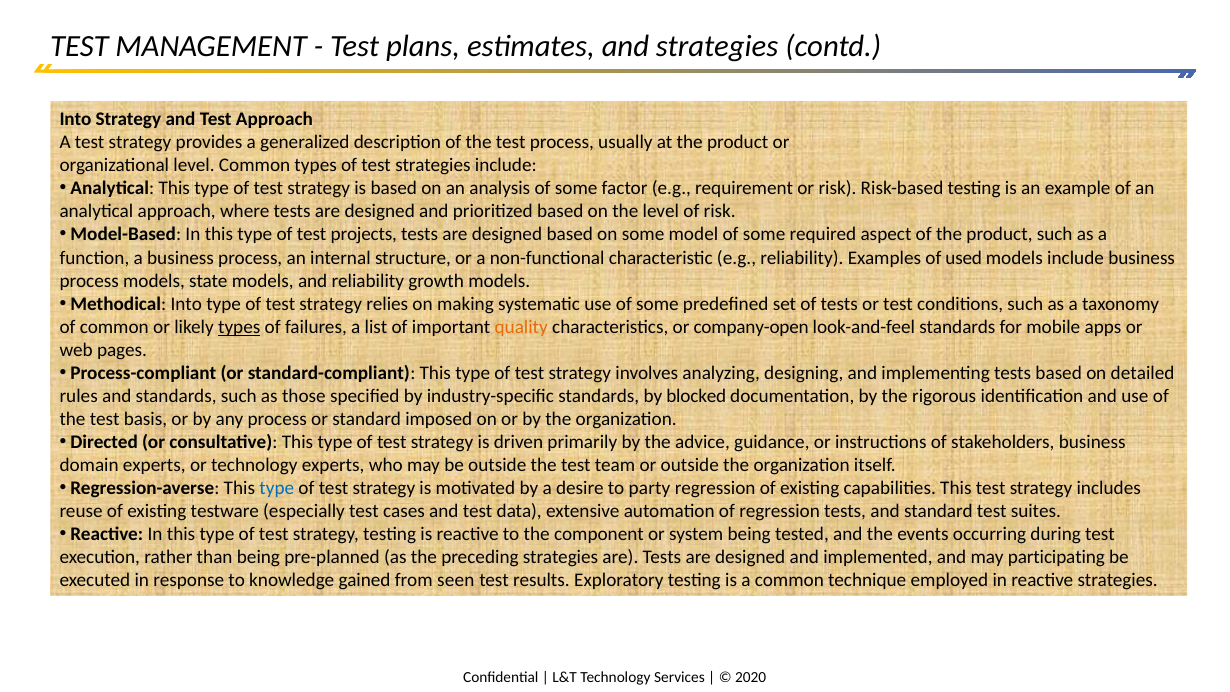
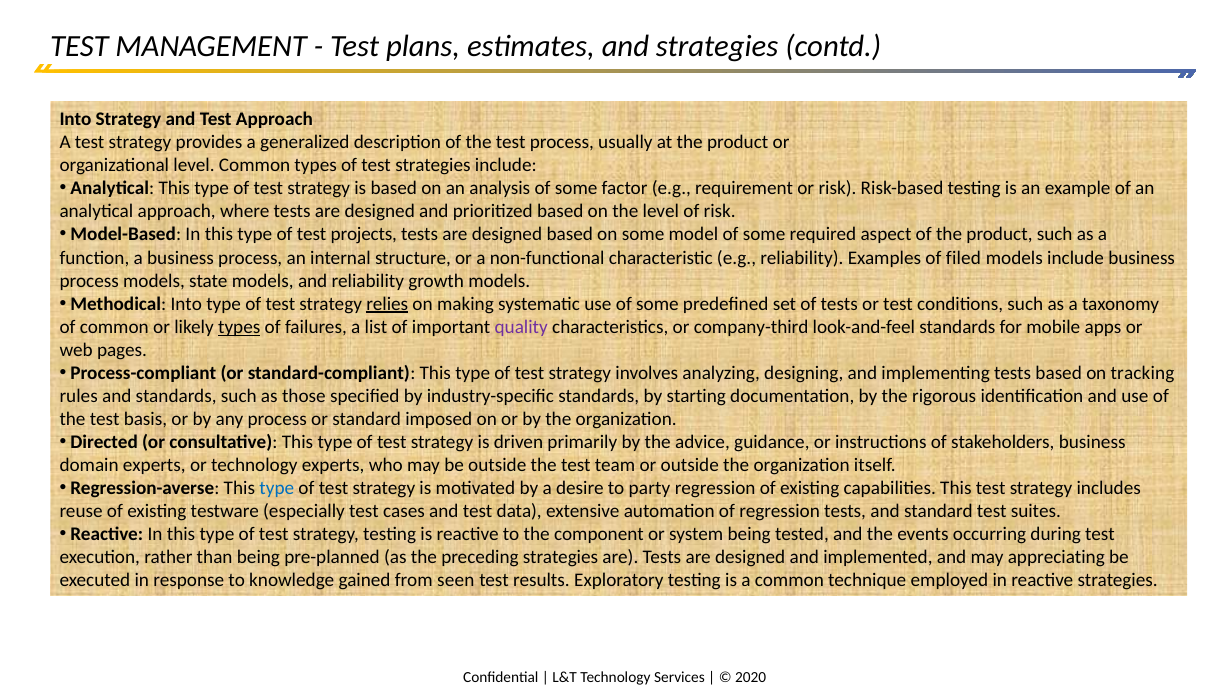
used: used -> filed
relies underline: none -> present
quality colour: orange -> purple
company-open: company-open -> company-third
detailed: detailed -> tracking
blocked: blocked -> starting
participating: participating -> appreciating
